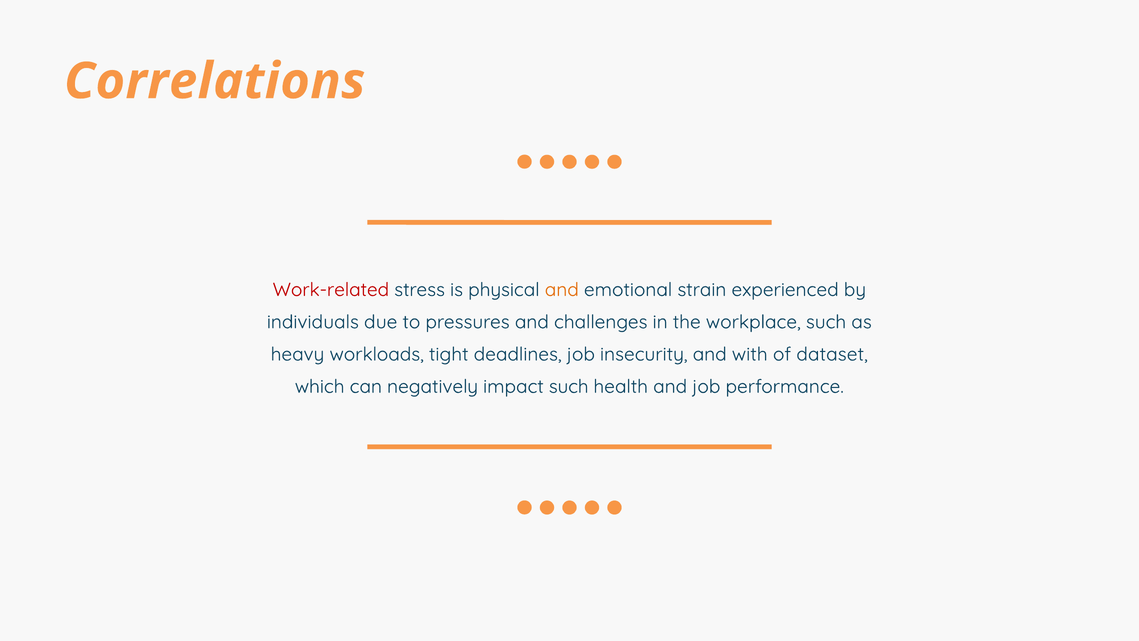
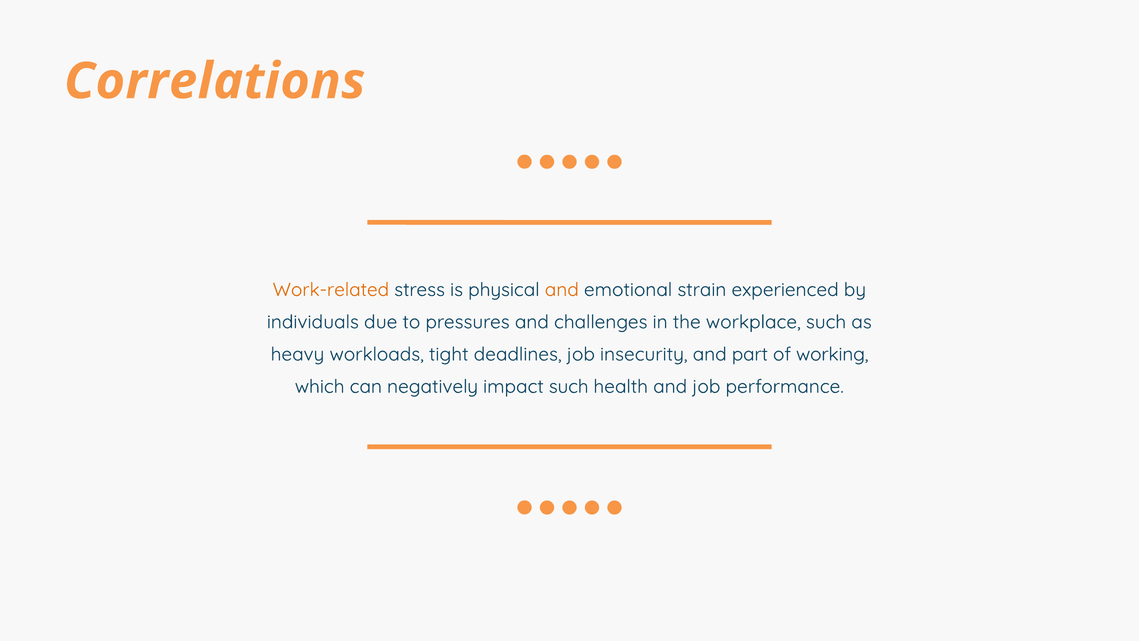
Work-related colour: red -> orange
with: with -> part
dataset: dataset -> working
